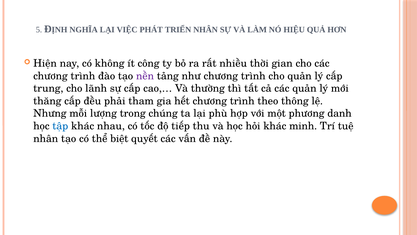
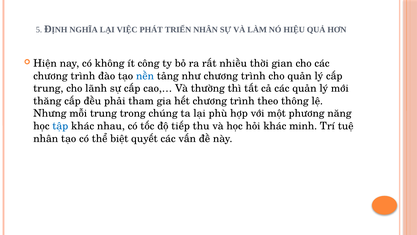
nền colour: purple -> blue
mỗi lượng: lượng -> trung
danh: danh -> năng
